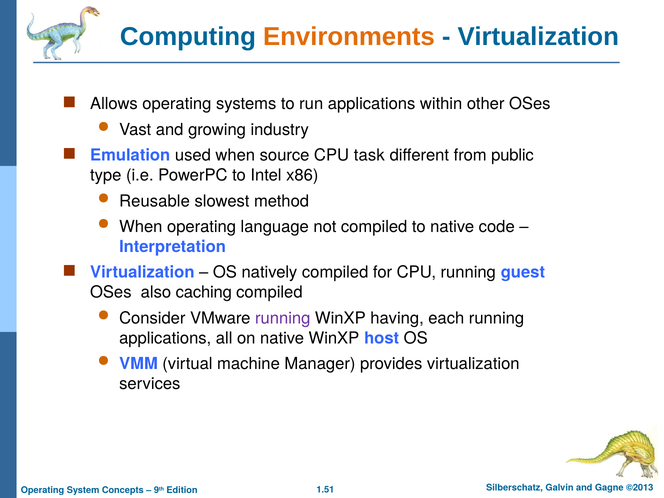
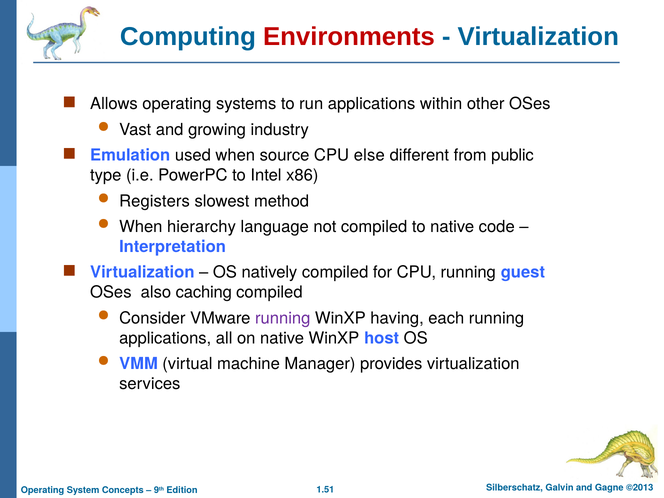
Environments colour: orange -> red
task: task -> else
Reusable: Reusable -> Registers
When operating: operating -> hierarchy
